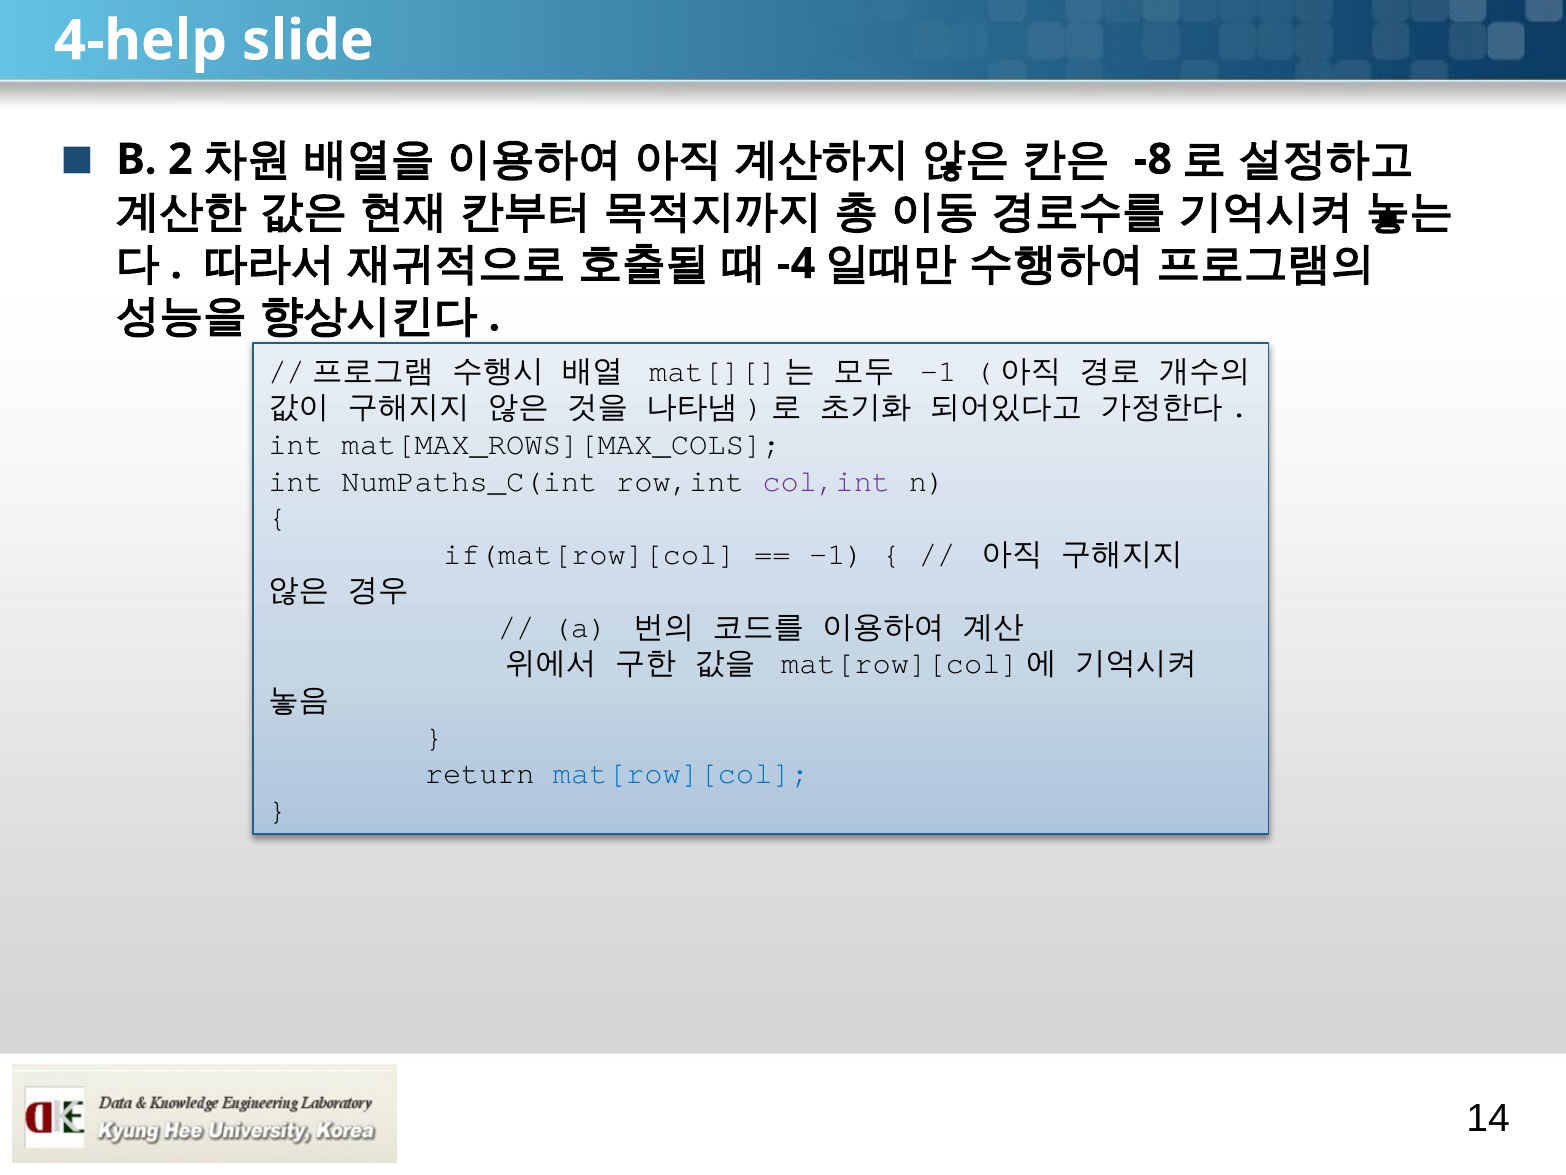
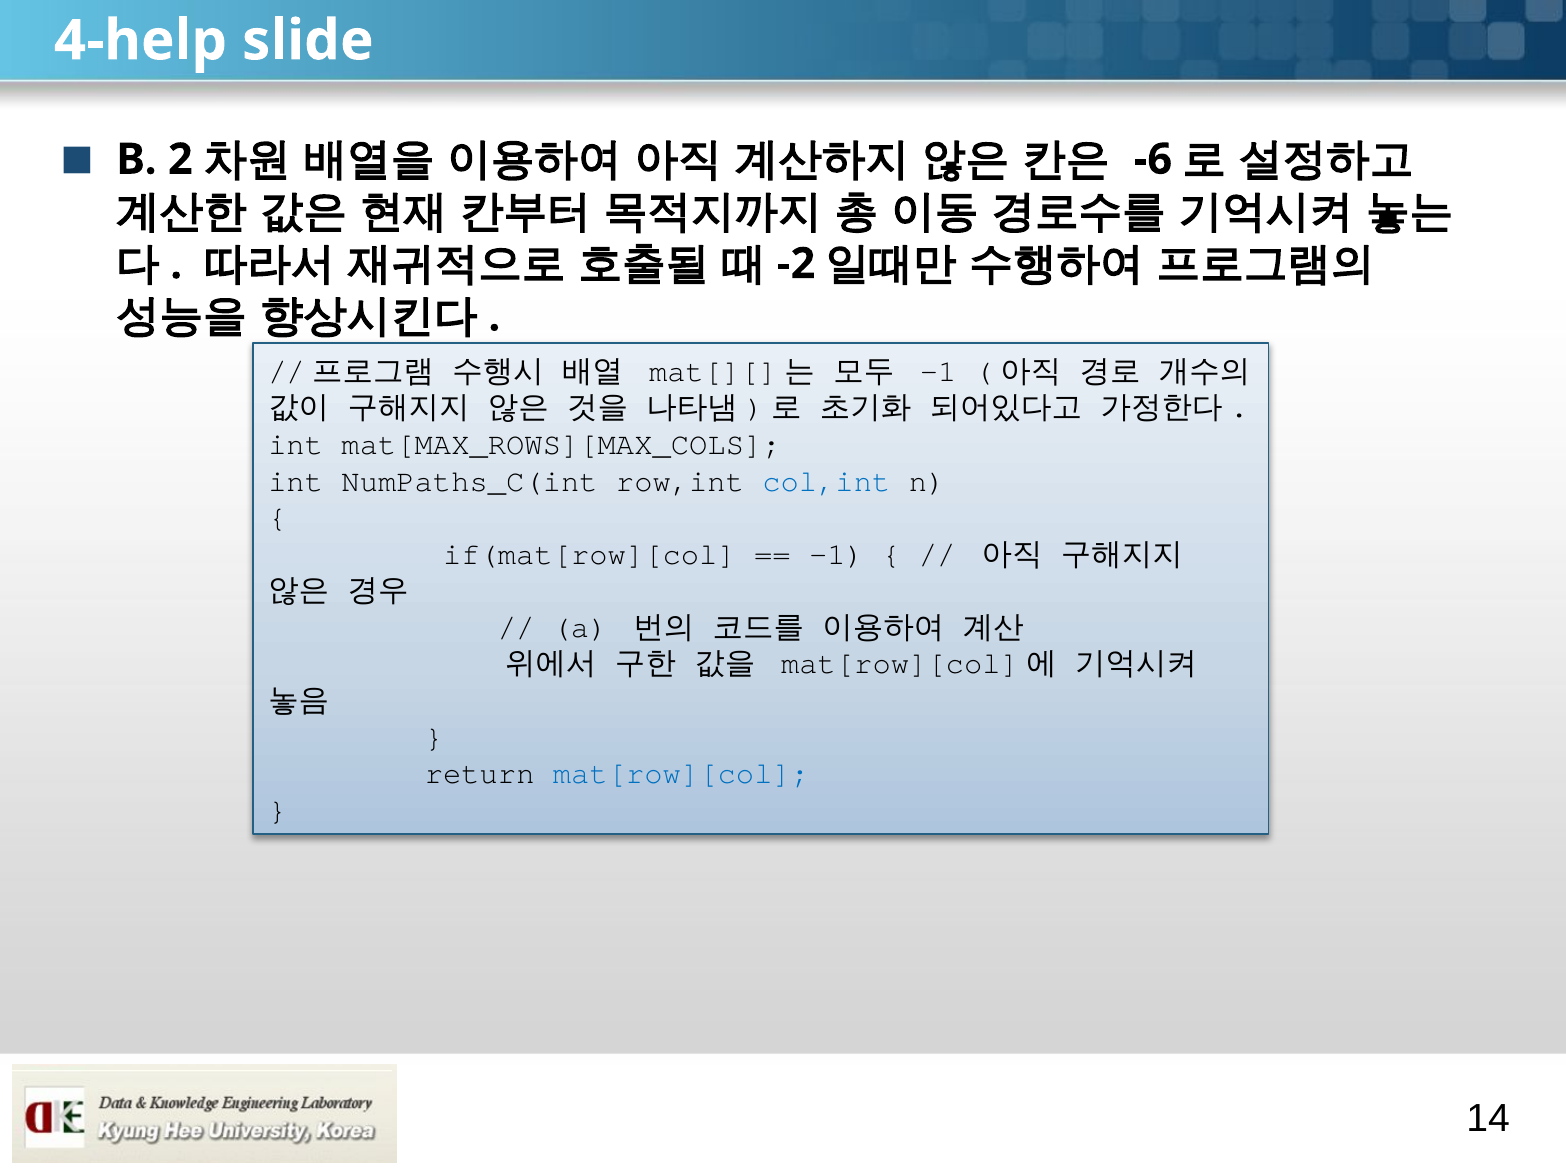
-8: -8 -> -6
-4: -4 -> -2
col,int colour: purple -> blue
